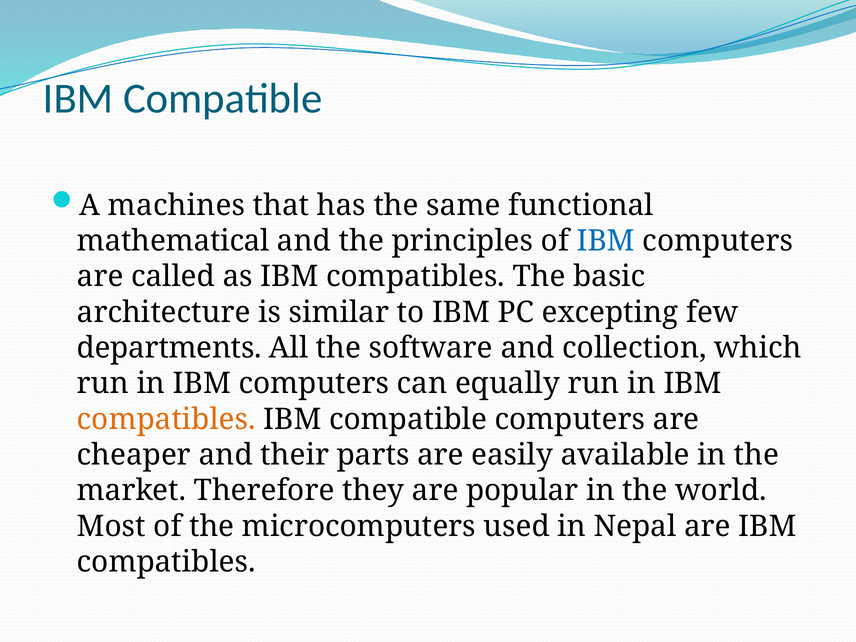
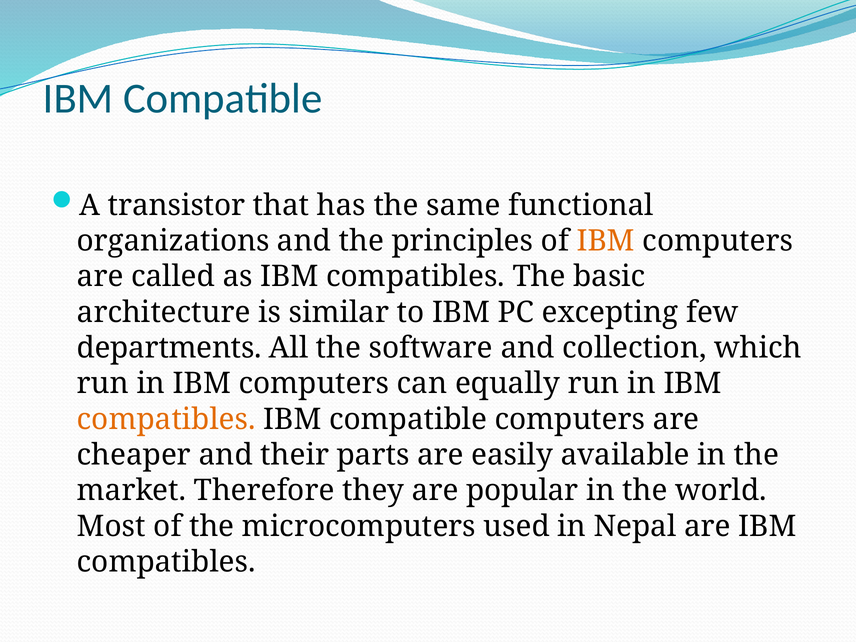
machines: machines -> transistor
mathematical: mathematical -> organizations
IBM at (606, 241) colour: blue -> orange
